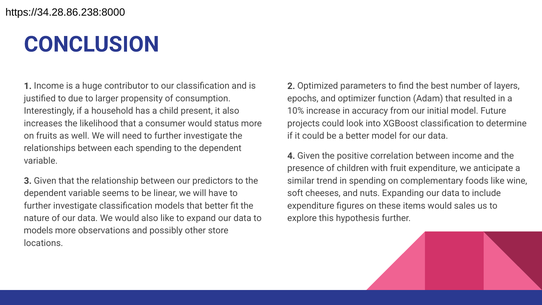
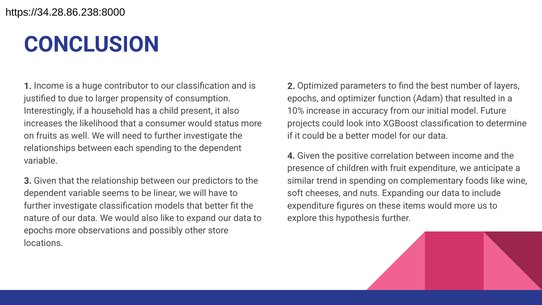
would sales: sales -> more
models at (38, 231): models -> epochs
